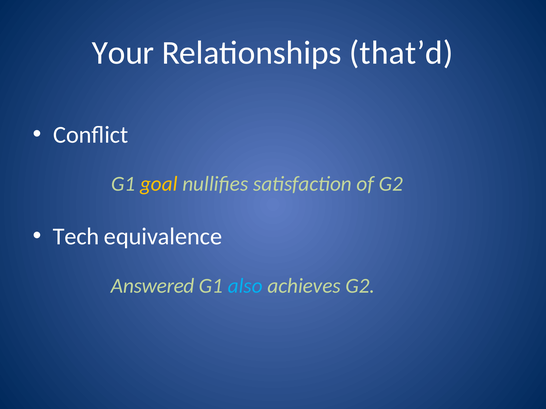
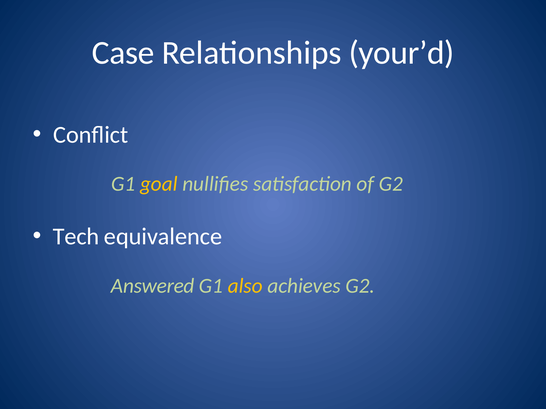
Your: Your -> Case
that’d: that’d -> your’d
also colour: light blue -> yellow
